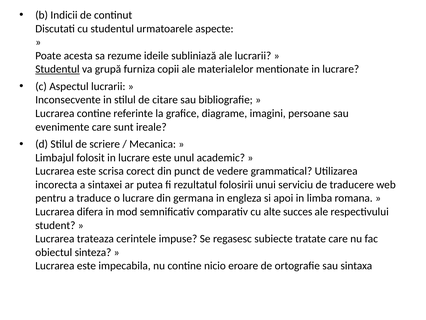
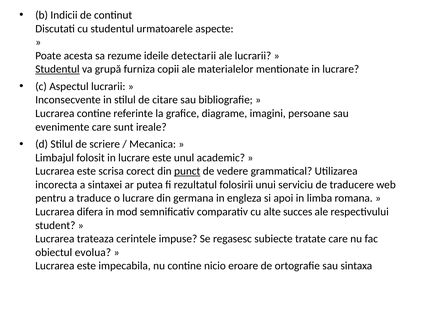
subliniază: subliniază -> detectarii
punct underline: none -> present
sinteza: sinteza -> evolua
